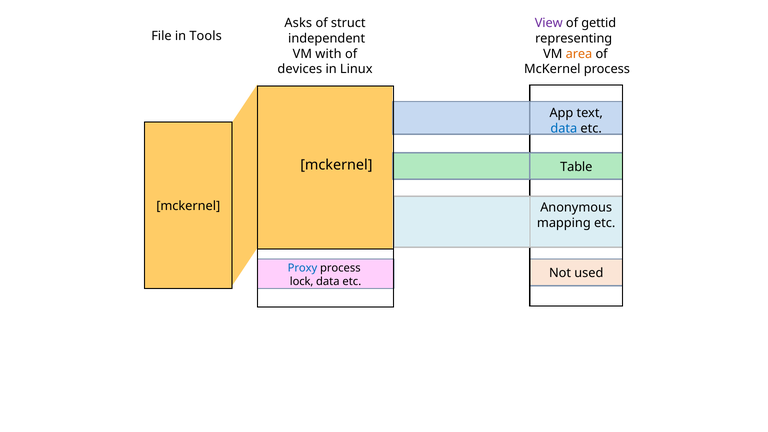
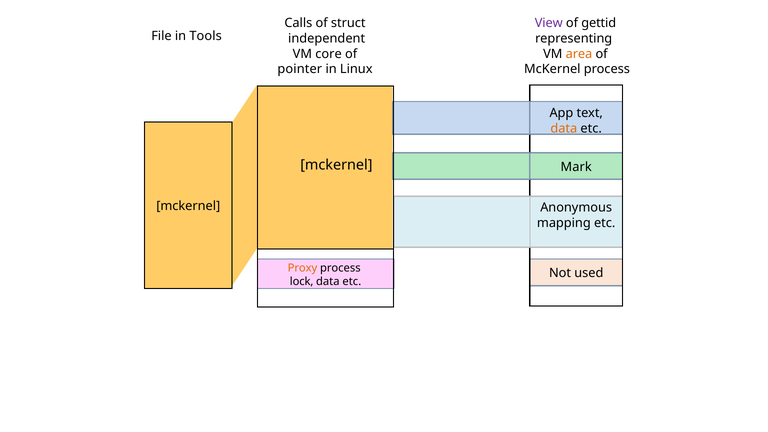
Asks: Asks -> Calls
with: with -> core
devices: devices -> pointer
data at (564, 128) colour: blue -> orange
Table: Table -> Mark
Proxy colour: blue -> orange
